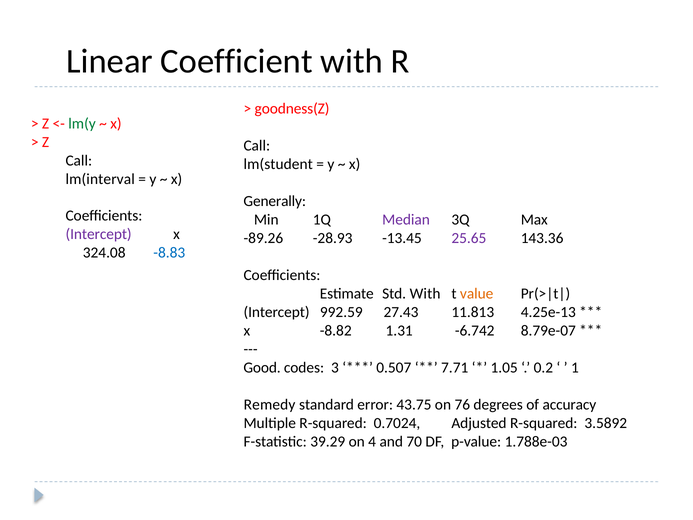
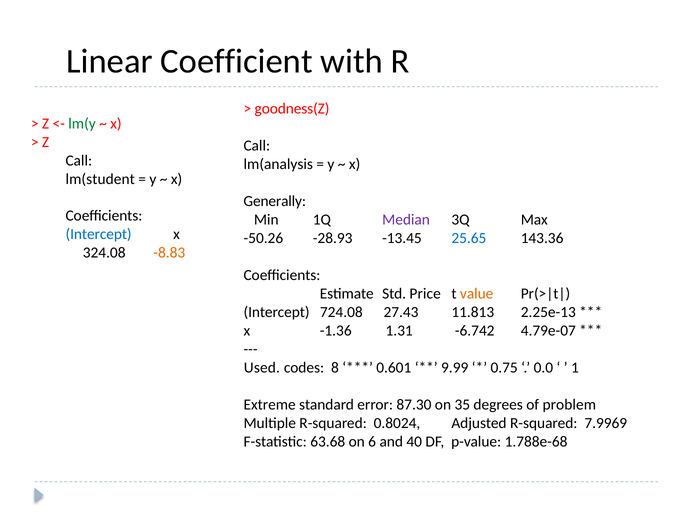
lm(student: lm(student -> lm(analysis
lm(interval: lm(interval -> lm(student
Intercept at (99, 234) colour: purple -> blue
-89.26: -89.26 -> -50.26
25.65 colour: purple -> blue
-8.83 colour: blue -> orange
Std With: With -> Price
992.59: 992.59 -> 724.08
4.25e-13: 4.25e-13 -> 2.25e-13
-8.82: -8.82 -> -1.36
8.79e-07: 8.79e-07 -> 4.79e-07
Good: Good -> Used
3: 3 -> 8
0.507: 0.507 -> 0.601
7.71: 7.71 -> 9.99
1.05: 1.05 -> 0.75
0.2: 0.2 -> 0.0
Remedy: Remedy -> Extreme
43.75: 43.75 -> 87.30
76: 76 -> 35
accuracy: accuracy -> problem
0.7024: 0.7024 -> 0.8024
3.5892: 3.5892 -> 7.9969
39.29: 39.29 -> 63.68
4: 4 -> 6
70: 70 -> 40
1.788e-03: 1.788e-03 -> 1.788e-68
